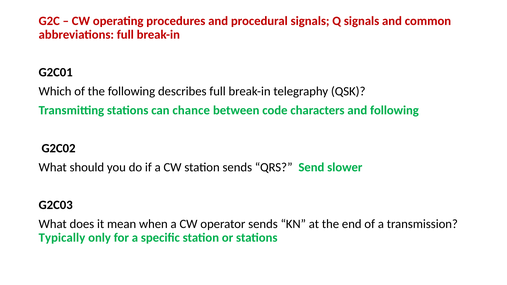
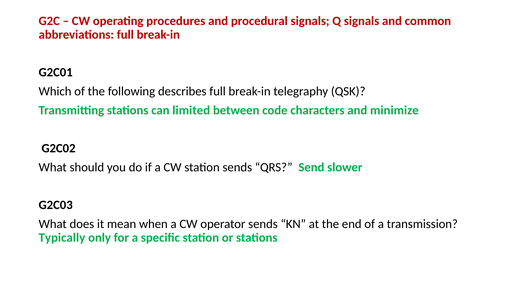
chance: chance -> limited
and following: following -> minimize
